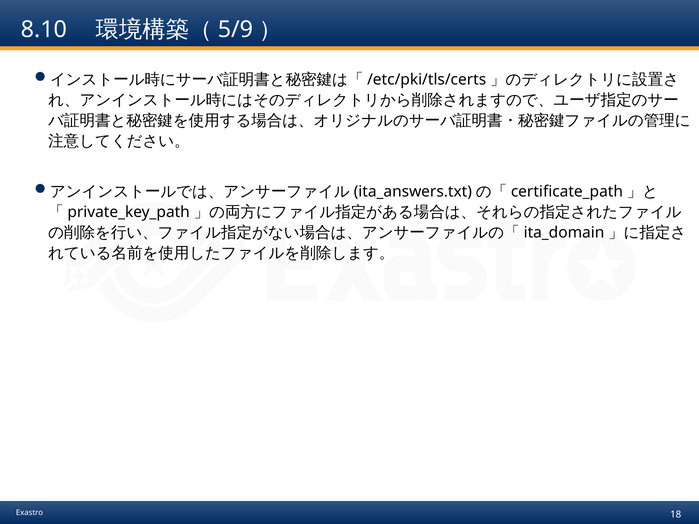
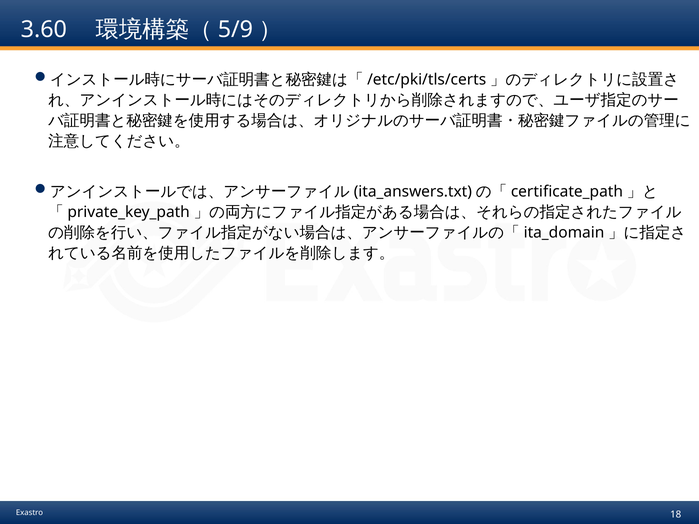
8.10: 8.10 -> 3.60
